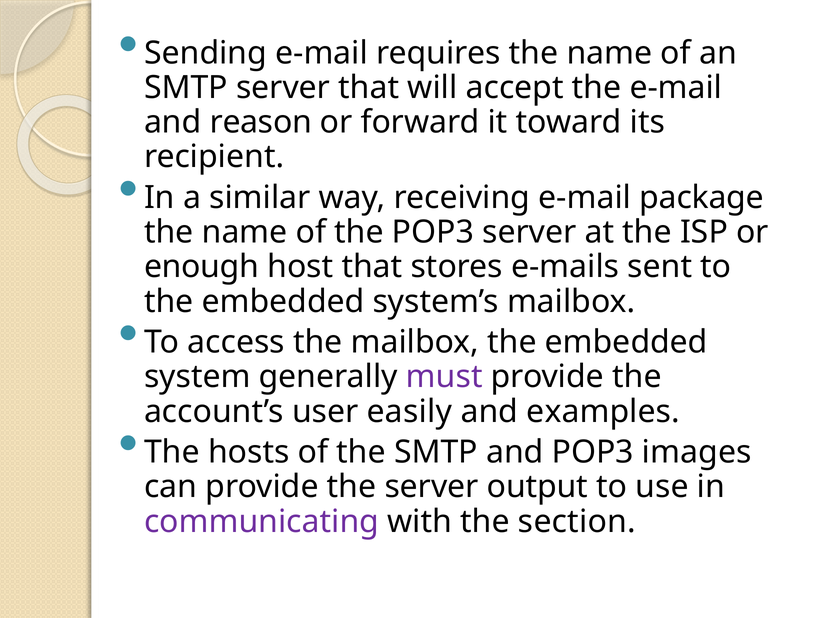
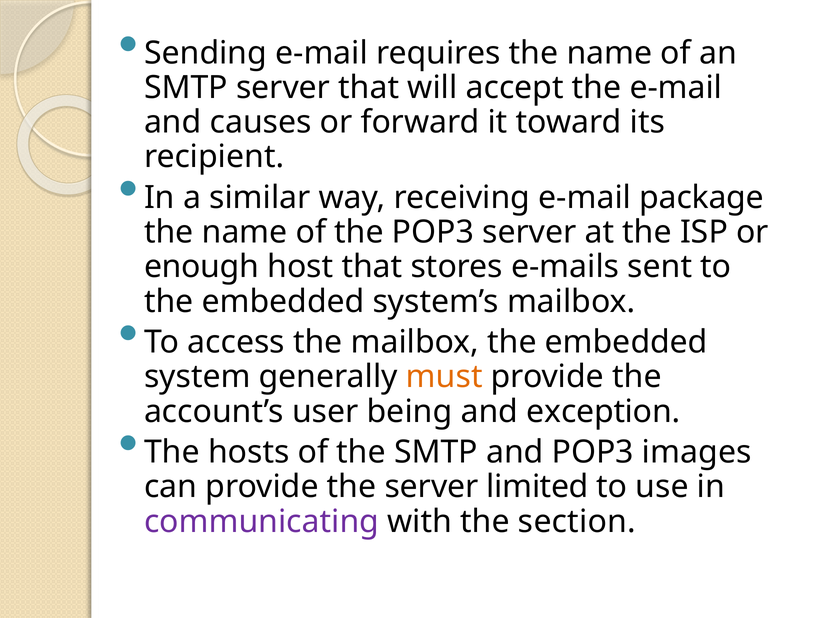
reason: reason -> causes
must colour: purple -> orange
easily: easily -> being
examples: examples -> exception
output: output -> limited
